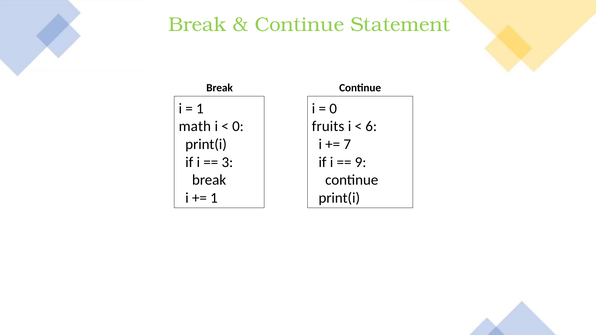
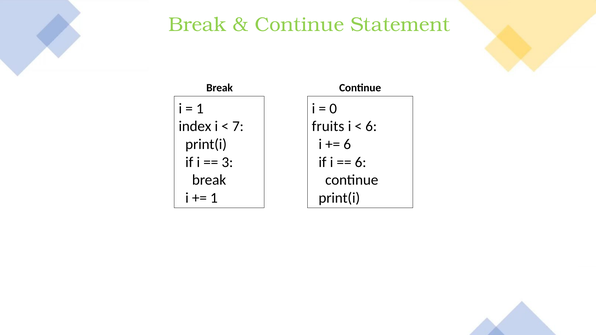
math: math -> index
0 at (238, 126): 0 -> 7
7 at (347, 144): 7 -> 6
9 at (361, 162): 9 -> 6
